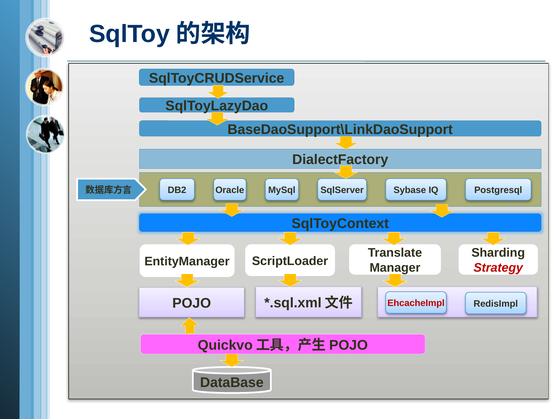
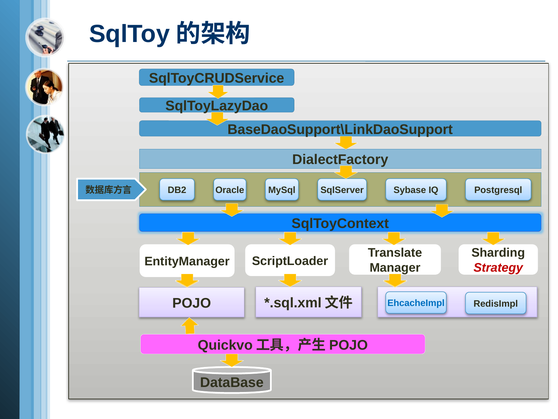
EhcacheImpl colour: red -> blue
